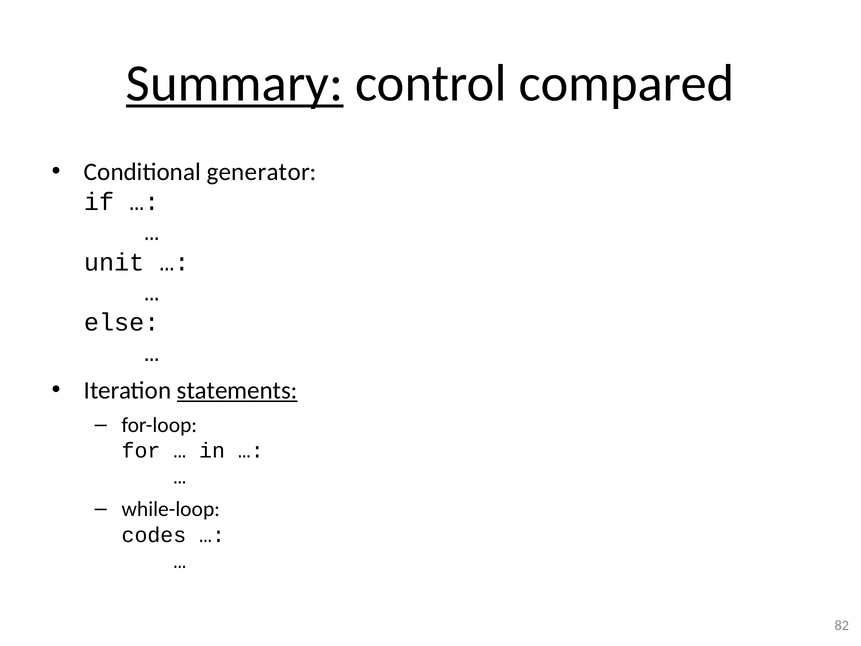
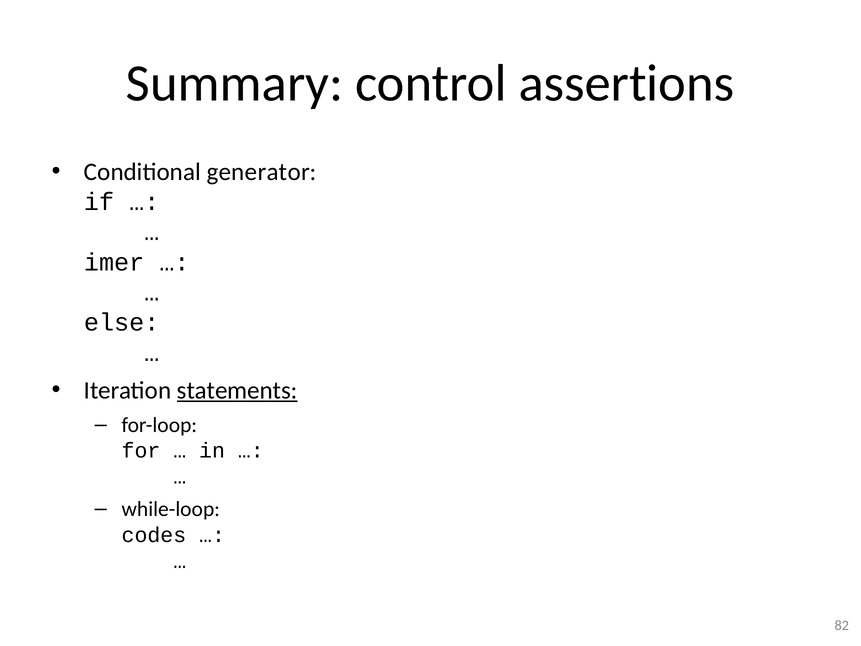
Summary underline: present -> none
compared: compared -> assertions
unit: unit -> imer
